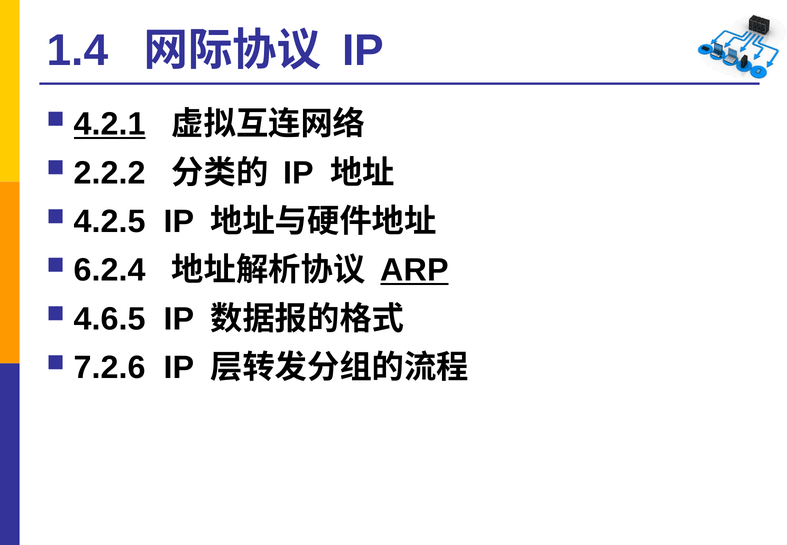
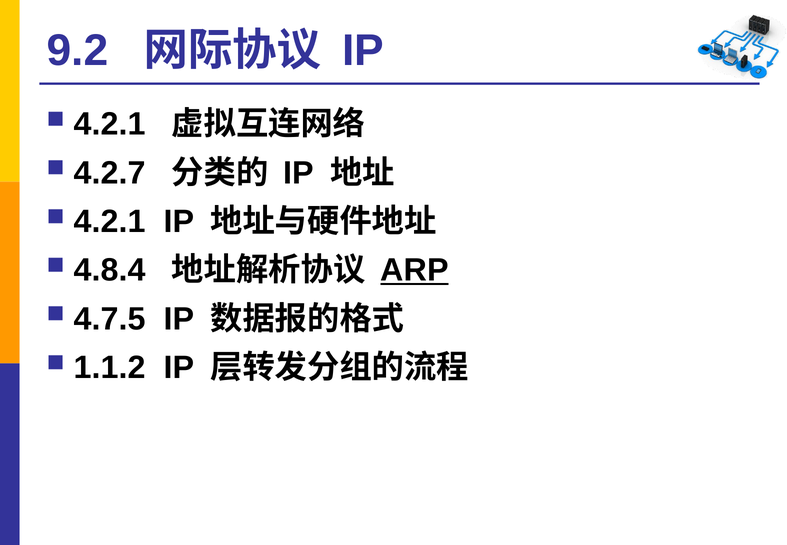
1.4: 1.4 -> 9.2
4.2.1 at (110, 124) underline: present -> none
2.2.2: 2.2.2 -> 4.2.7
4.2.5 at (110, 222): 4.2.5 -> 4.2.1
6.2.4: 6.2.4 -> 4.8.4
4.6.5: 4.6.5 -> 4.7.5
7.2.6: 7.2.6 -> 1.1.2
